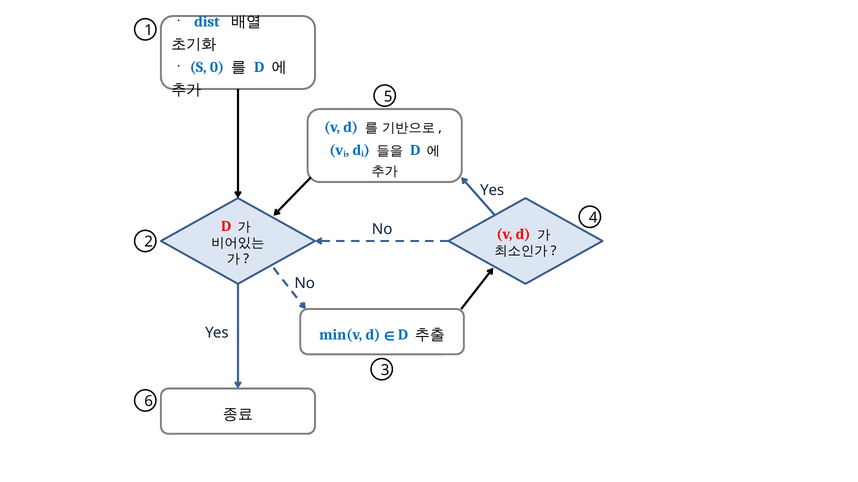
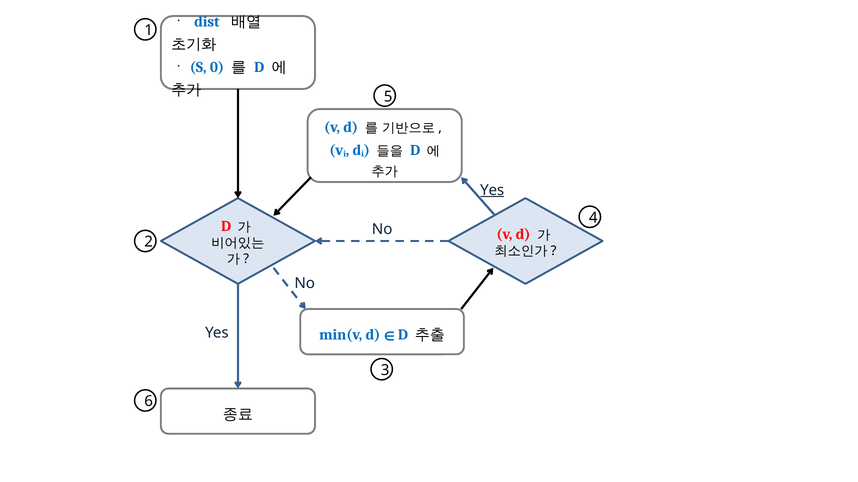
Yes at (492, 190) underline: none -> present
